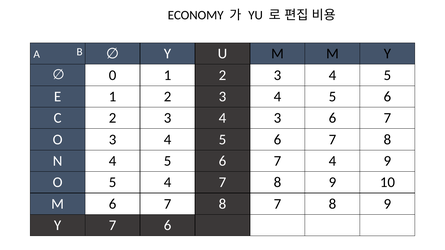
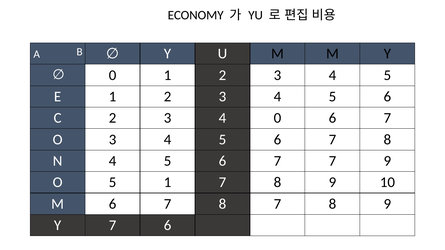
4 3: 3 -> 0
7 4: 4 -> 7
5 4: 4 -> 1
